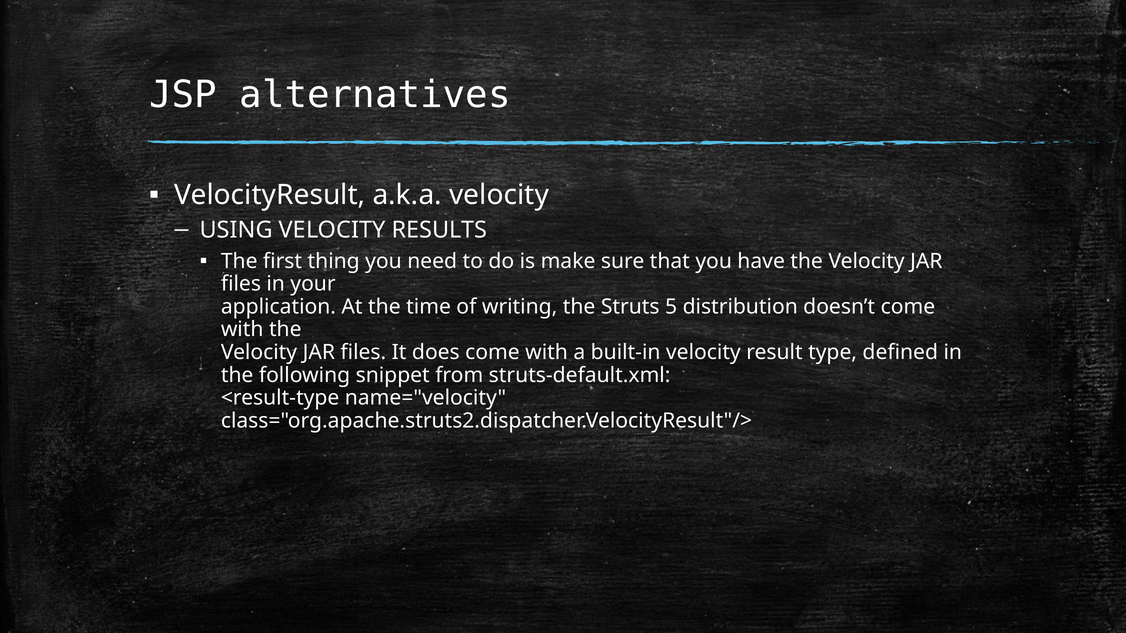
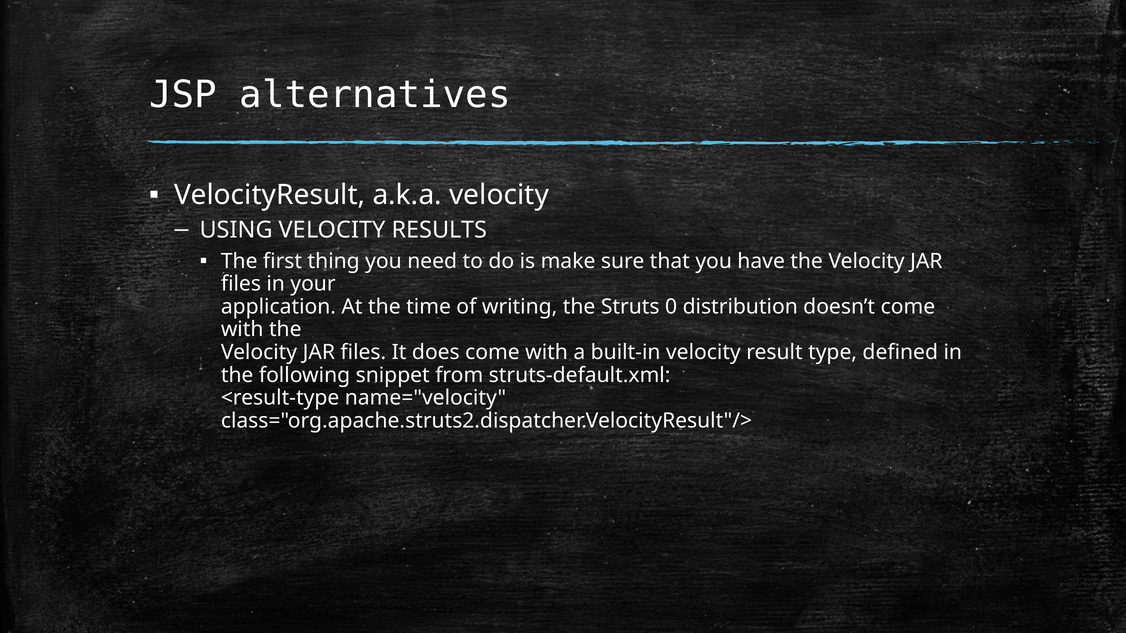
5: 5 -> 0
